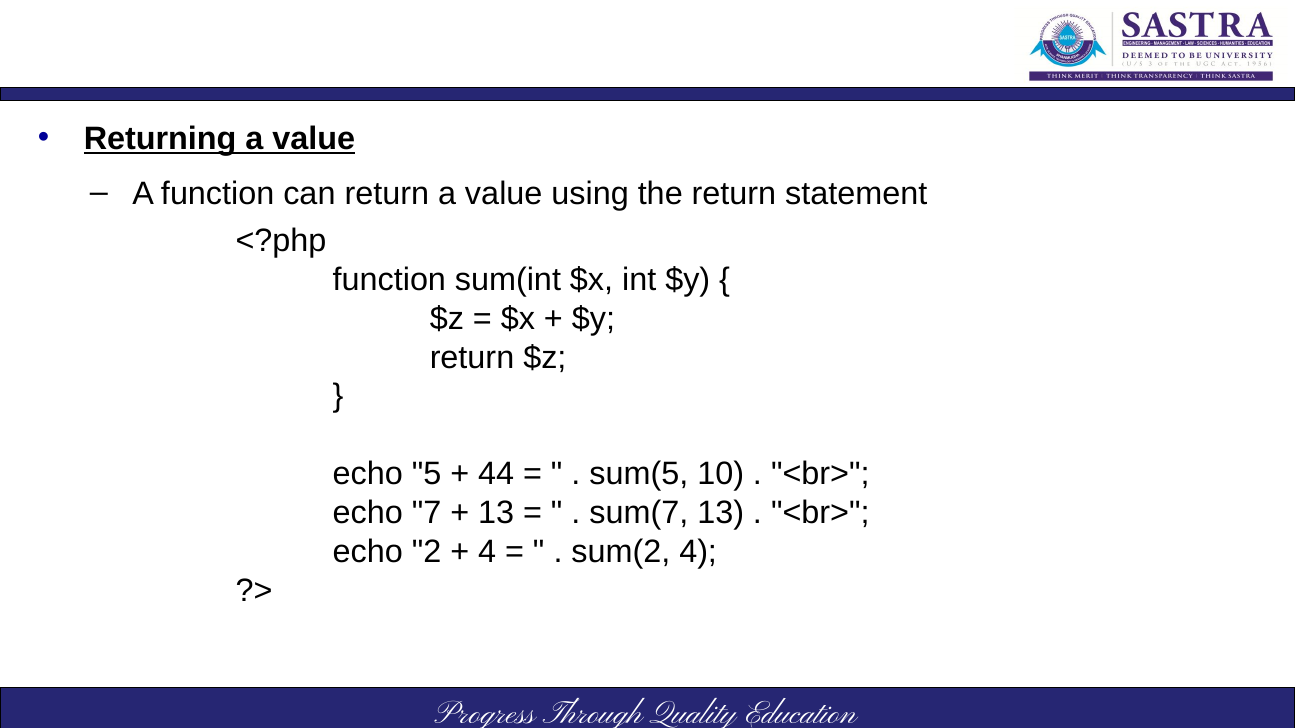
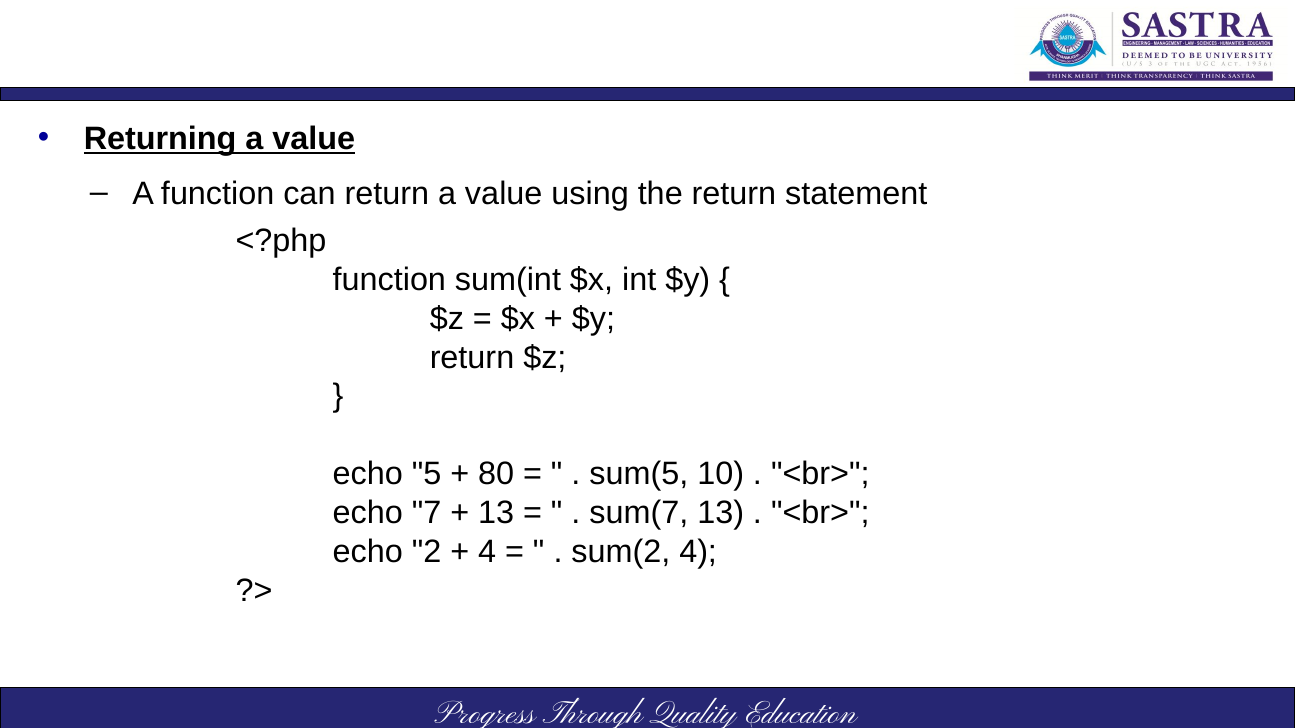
44: 44 -> 80
